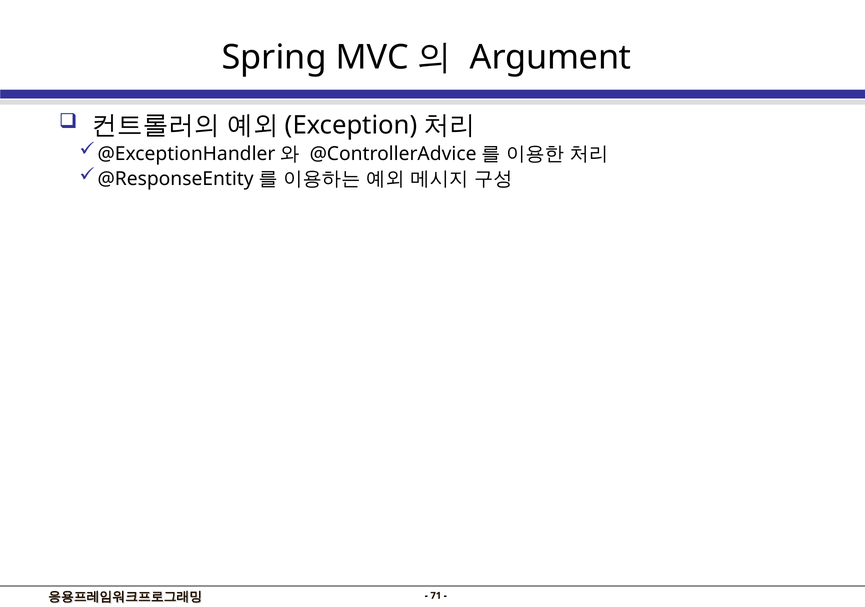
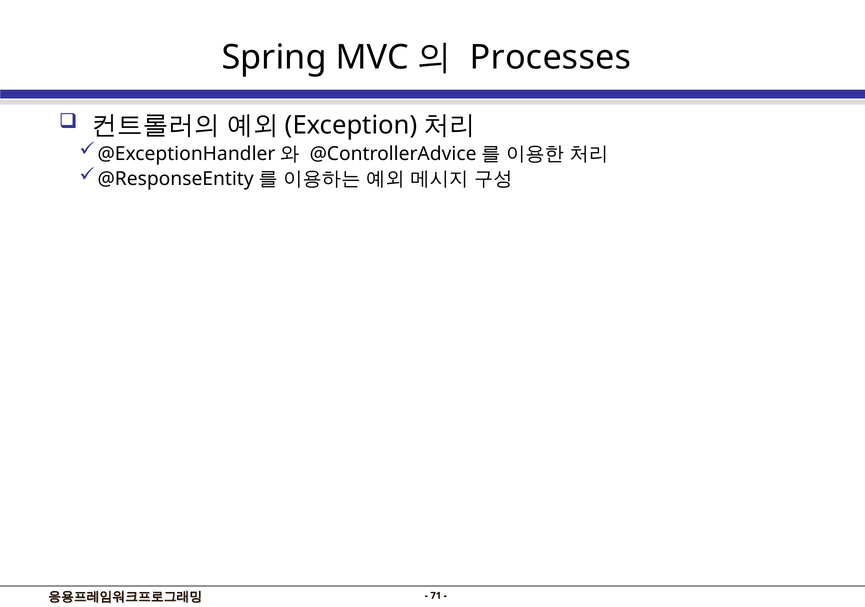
Argument: Argument -> Processes
